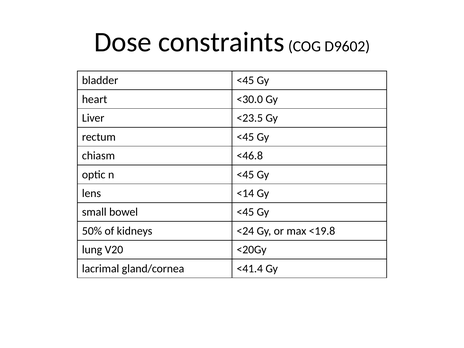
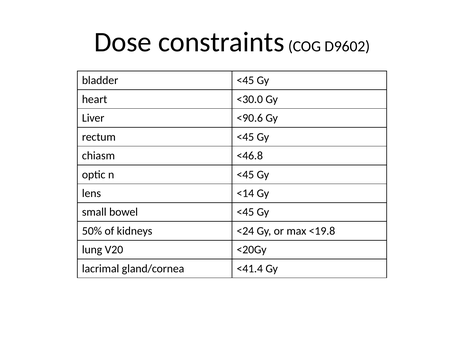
<23.5: <23.5 -> <90.6
